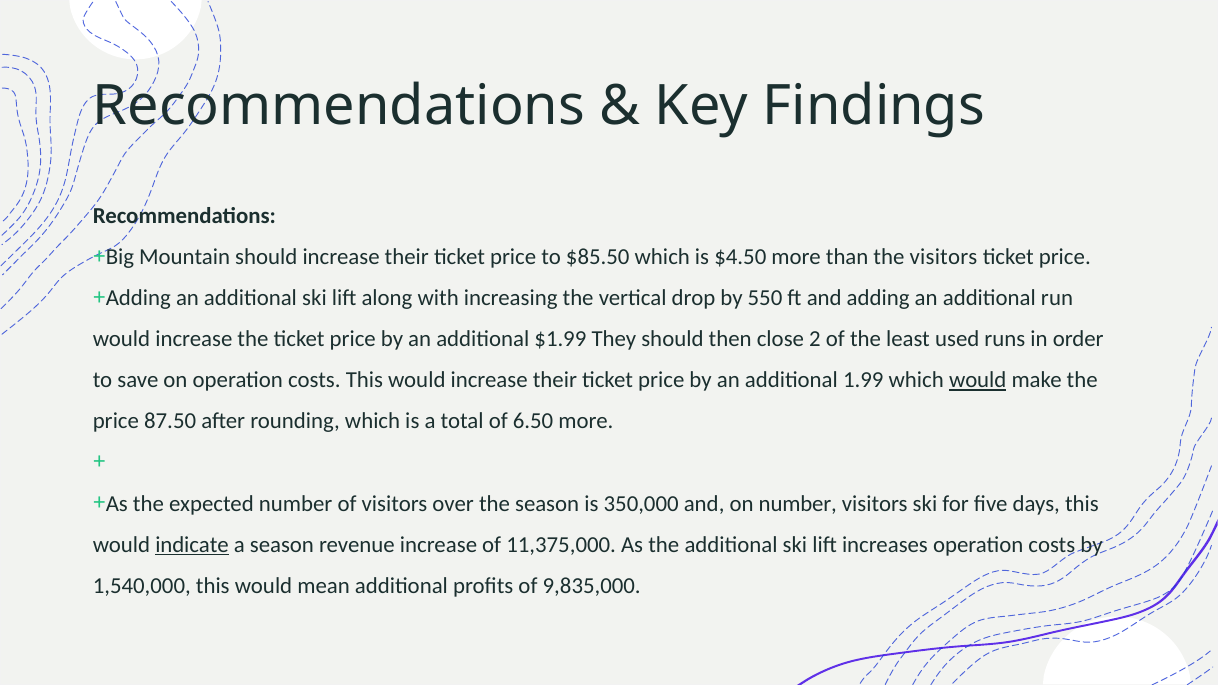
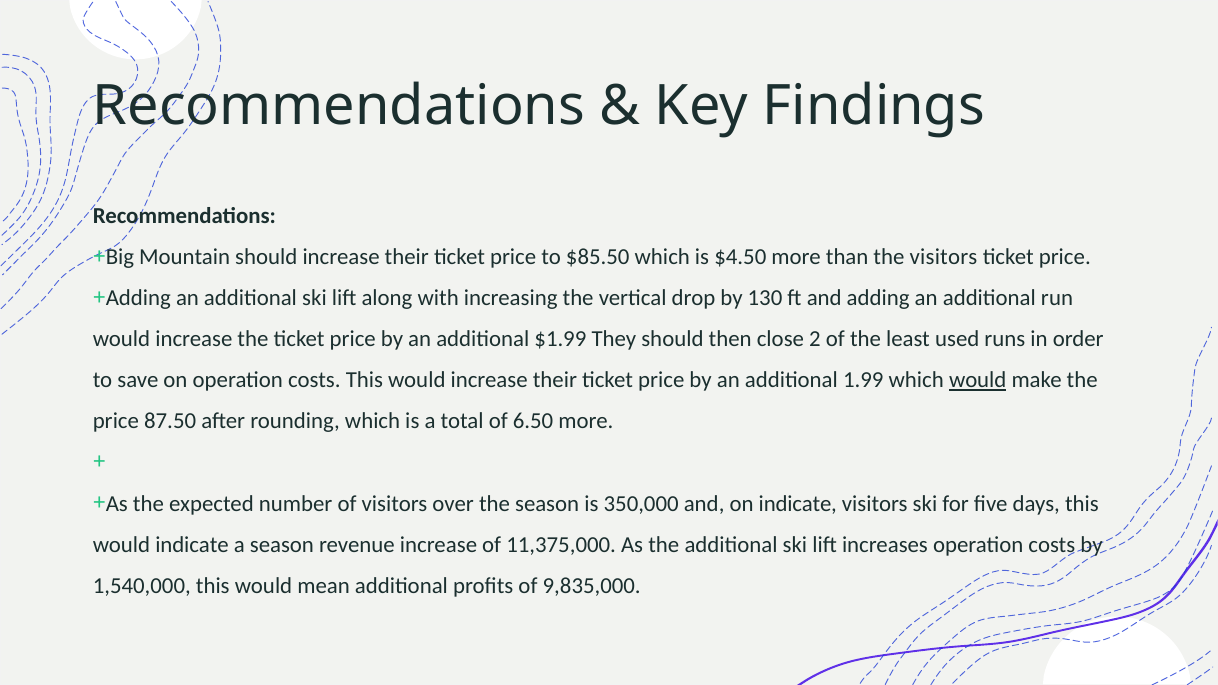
550: 550 -> 130
on number: number -> indicate
indicate at (192, 545) underline: present -> none
